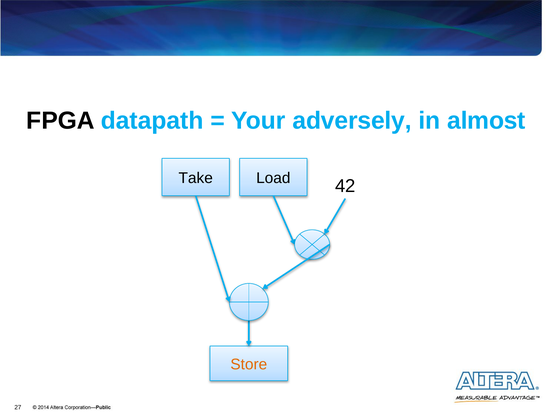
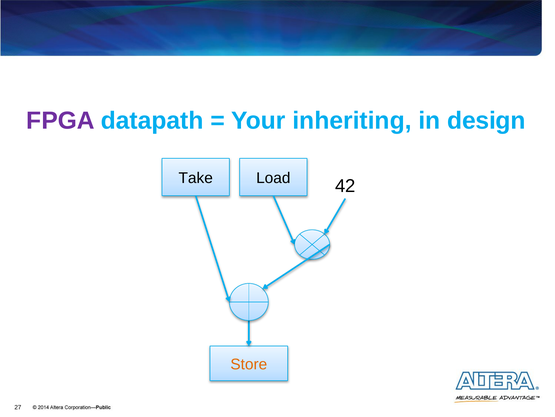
FPGA colour: black -> purple
adversely: adversely -> inheriting
almost: almost -> design
